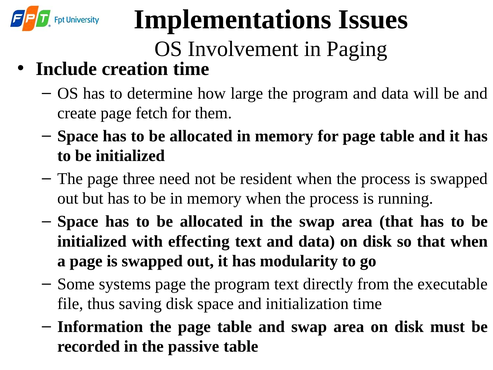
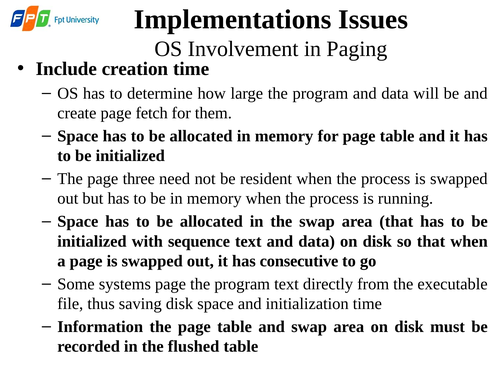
effecting: effecting -> sequence
modularity: modularity -> consecutive
passive: passive -> flushed
